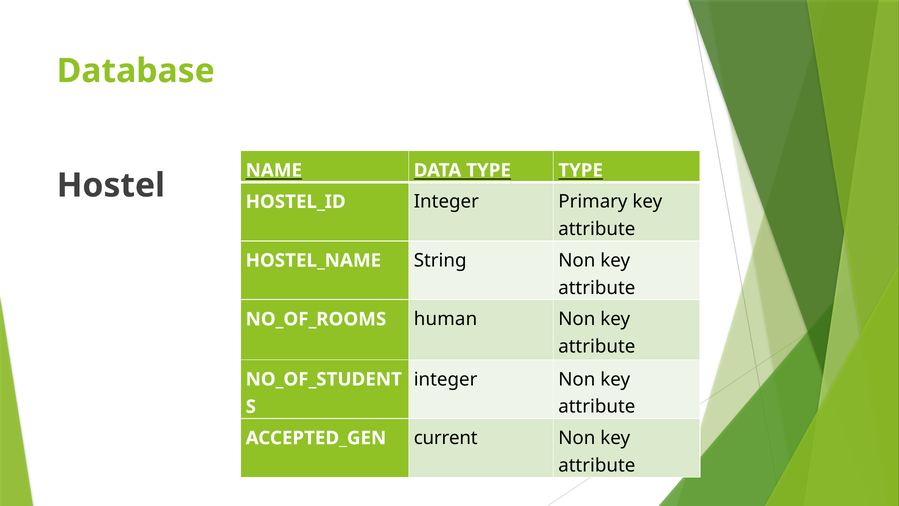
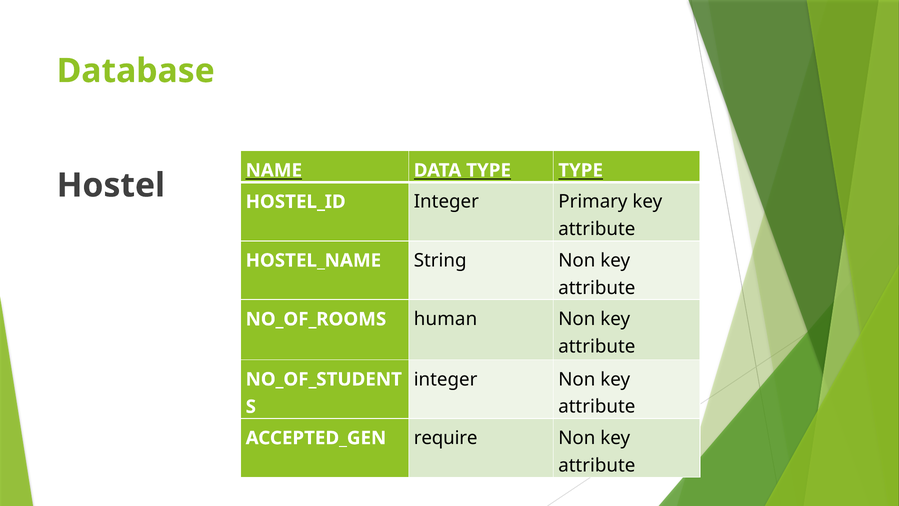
current: current -> require
